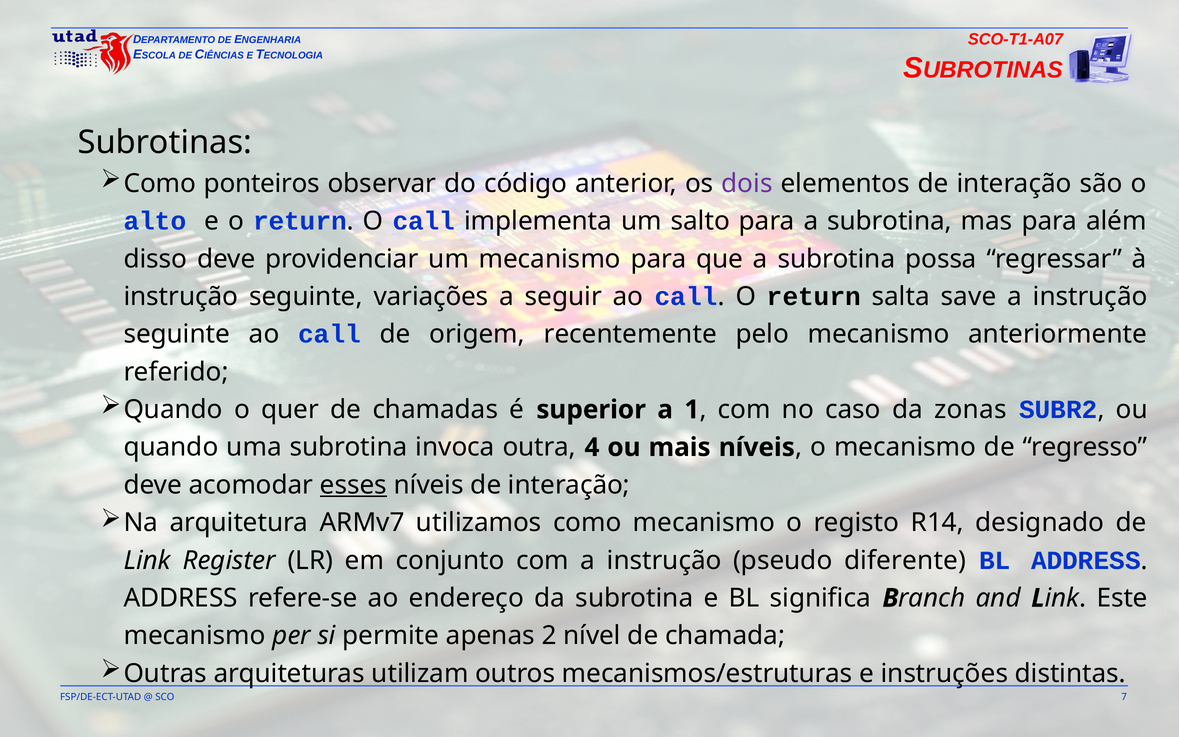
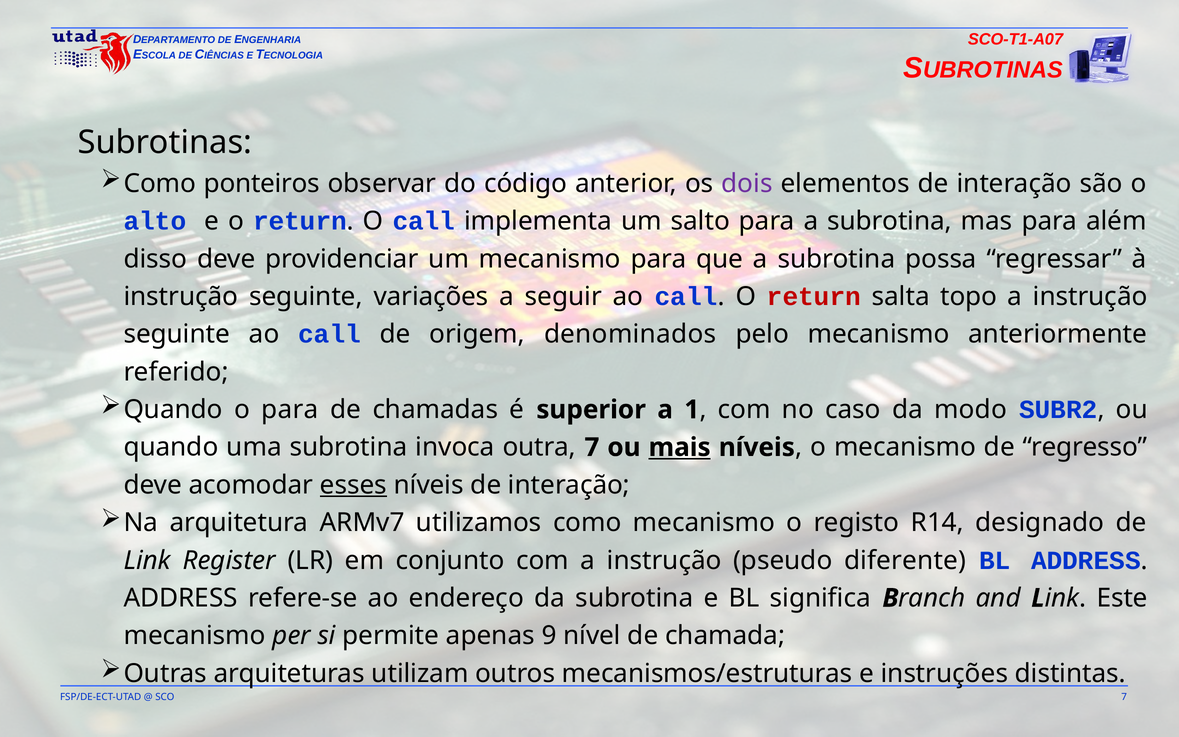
return at (814, 297) colour: black -> red
save: save -> topo
recentemente: recentemente -> denominados
o quer: quer -> para
zonas: zonas -> modo
outra 4: 4 -> 7
mais underline: none -> present
2: 2 -> 9
